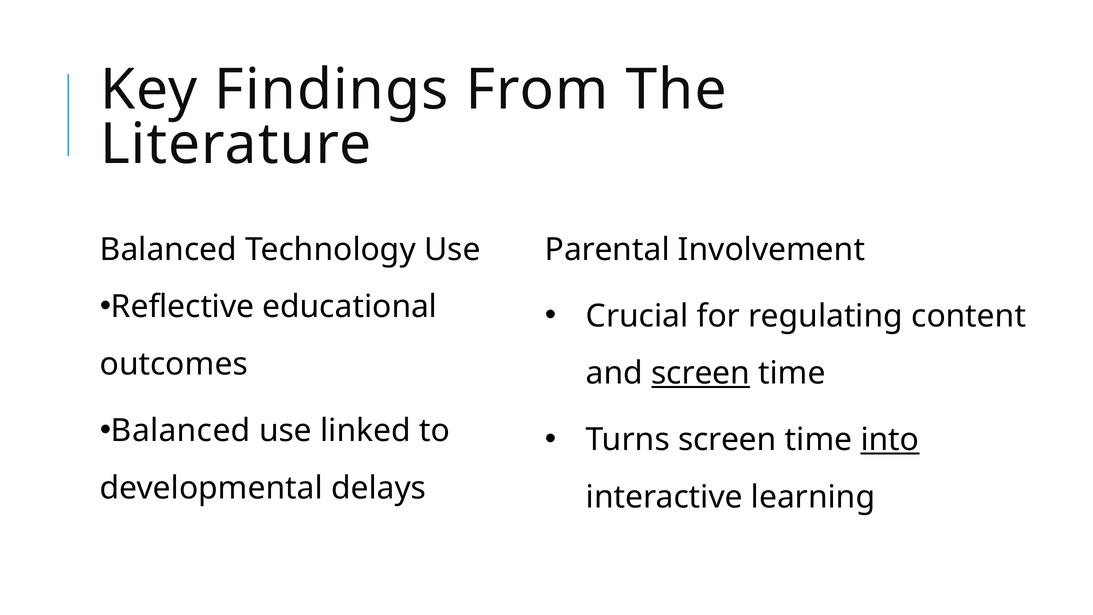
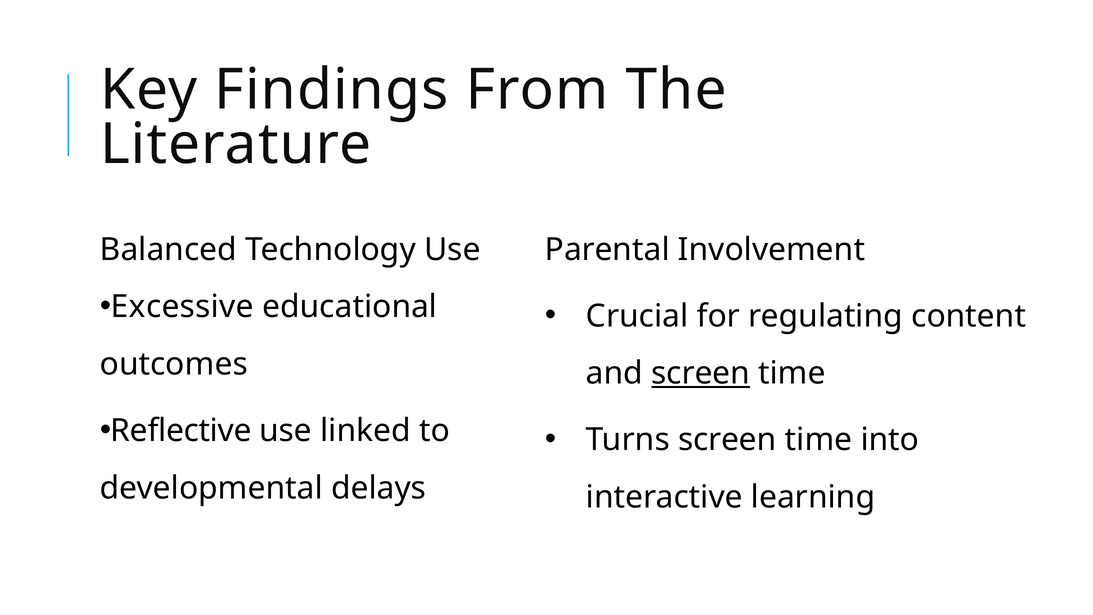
Reflective: Reflective -> Excessive
Balanced at (181, 431): Balanced -> Reflective
into underline: present -> none
